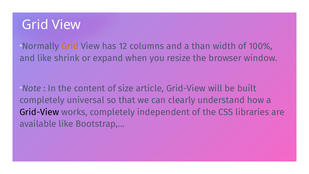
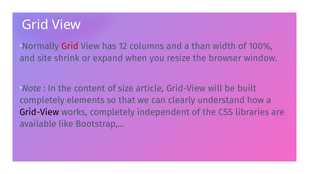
Grid at (70, 46) colour: orange -> red
and like: like -> site
universal: universal -> elements
